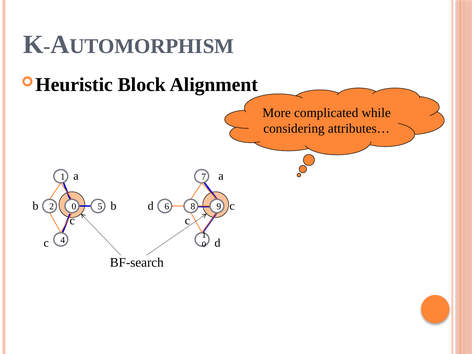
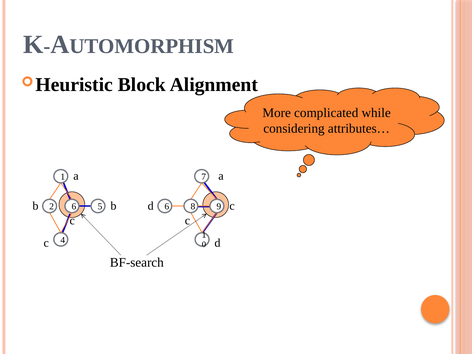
2 0: 0 -> 6
